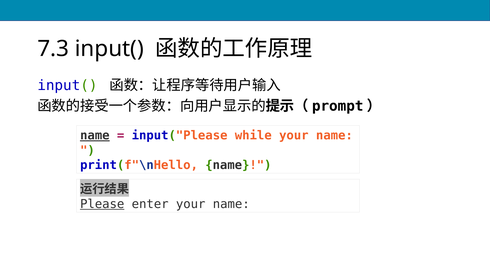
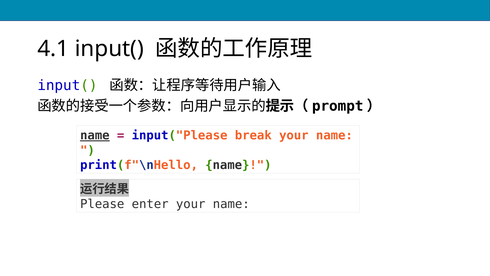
7.3: 7.3 -> 4.1
while: while -> break
Please underline: present -> none
